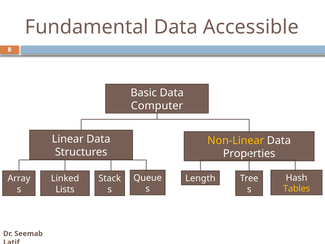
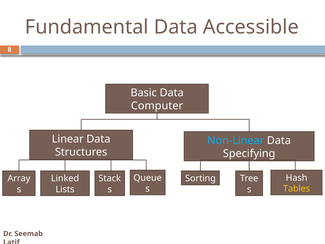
Non-Linear colour: yellow -> light blue
Properties: Properties -> Specifying
Length: Length -> Sorting
